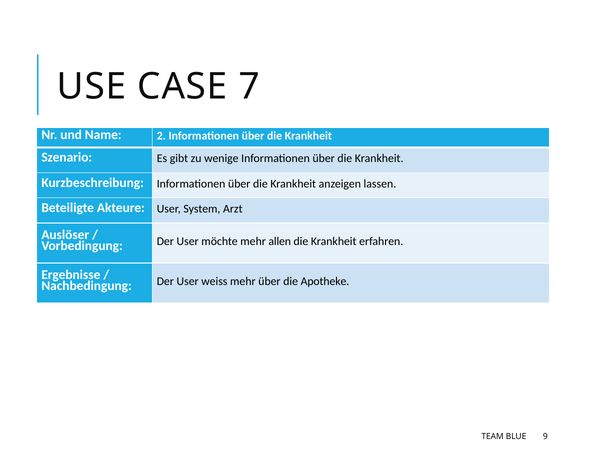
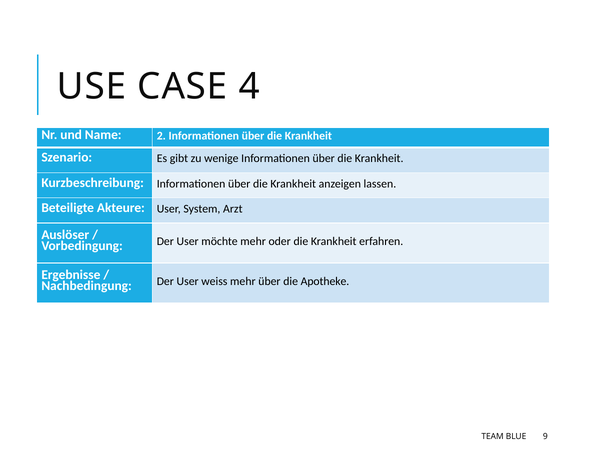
7: 7 -> 4
allen: allen -> oder
